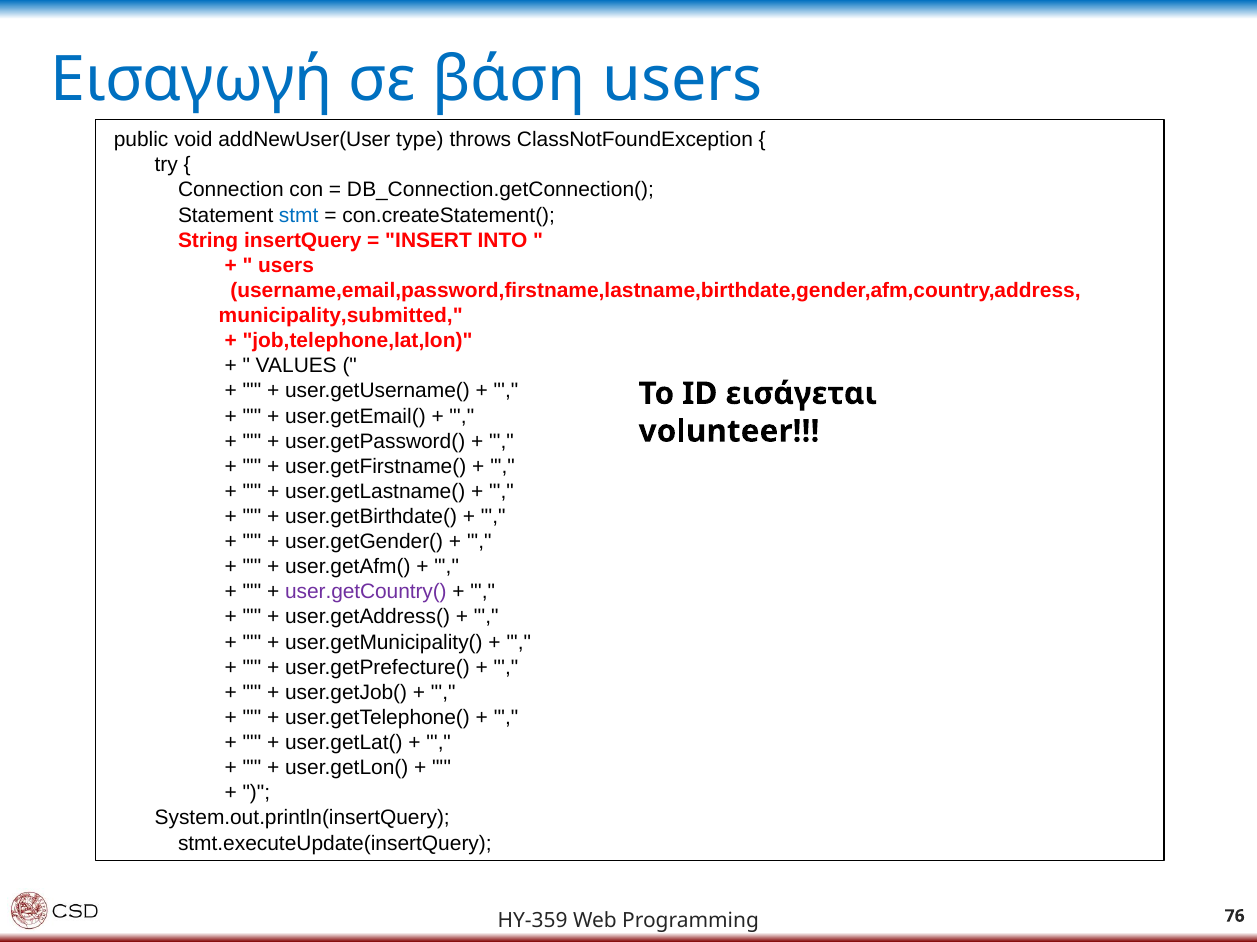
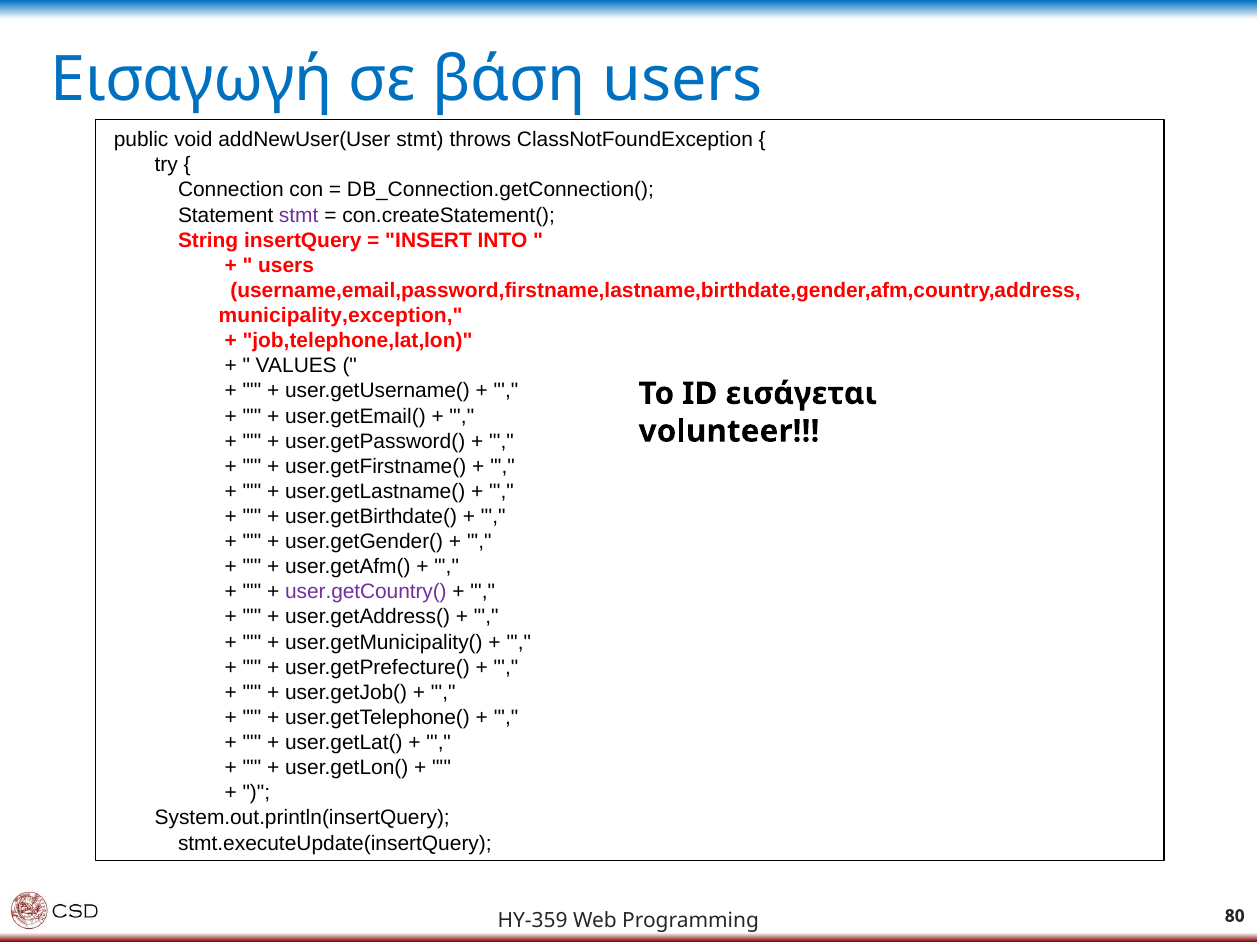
addNewUser(User type: type -> stmt
stmt at (299, 215) colour: blue -> purple
municipality,submitted: municipality,submitted -> municipality,exception
76: 76 -> 80
